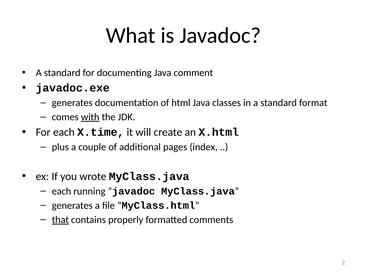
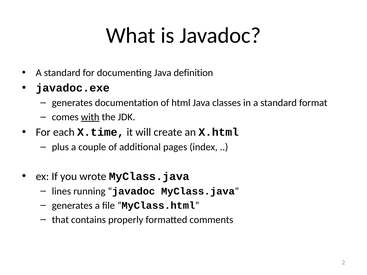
comment: comment -> definition
each at (61, 191): each -> lines
that underline: present -> none
